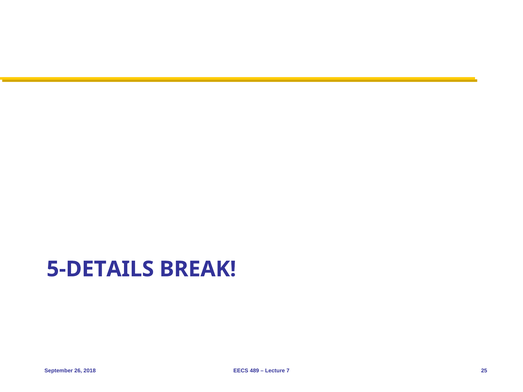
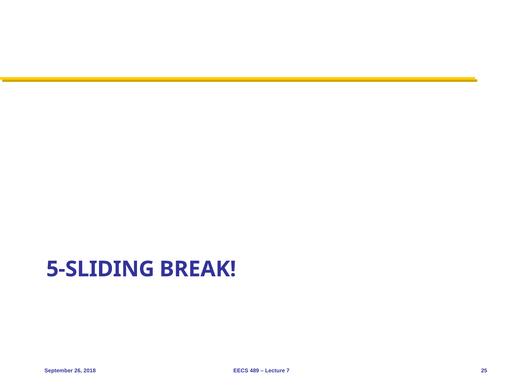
5-DETAILS: 5-DETAILS -> 5-SLIDING
